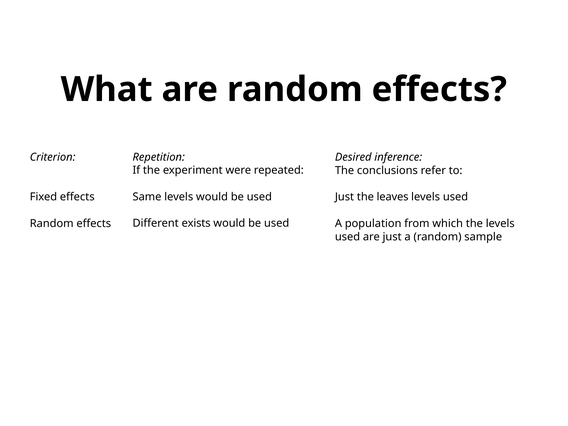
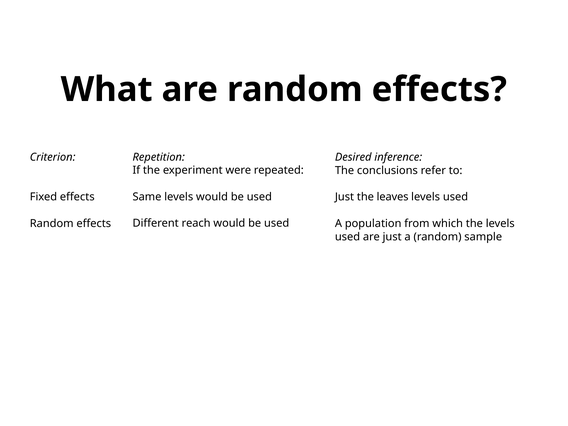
exists: exists -> reach
